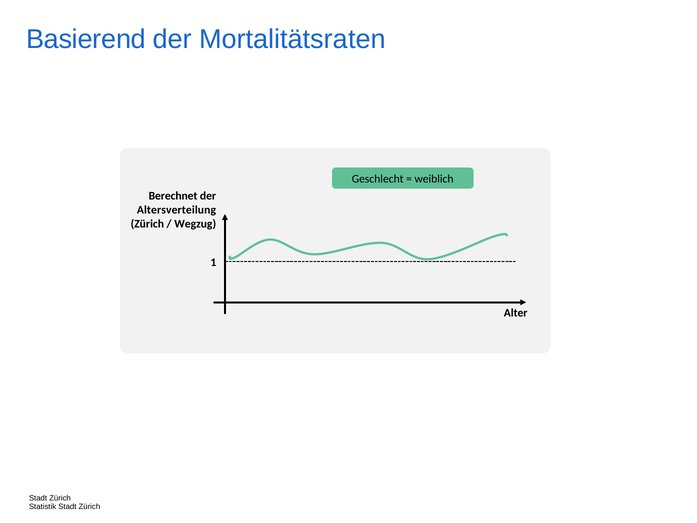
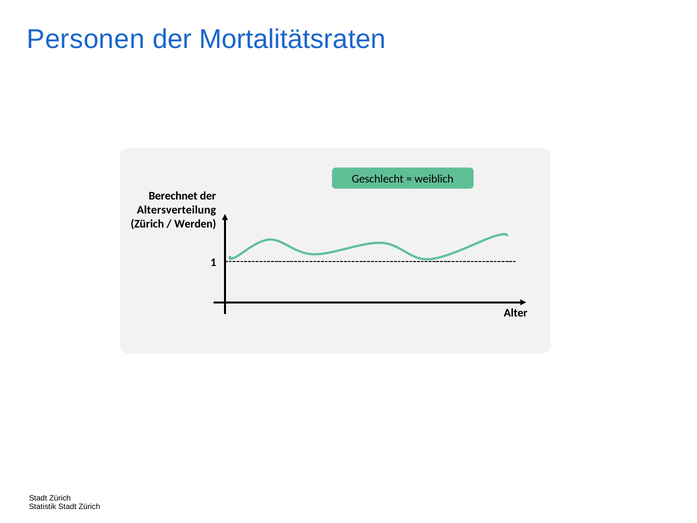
Basierend: Basierend -> Personen
Wegzug: Wegzug -> Werden
